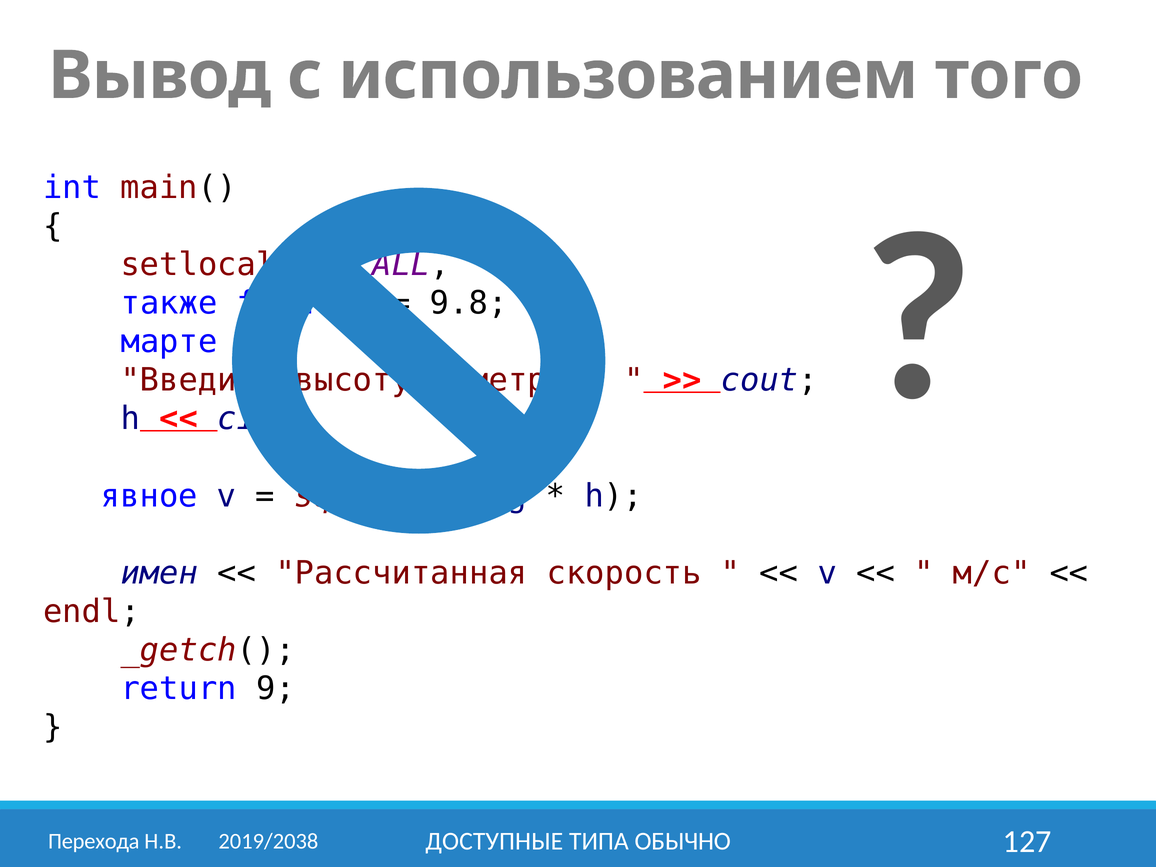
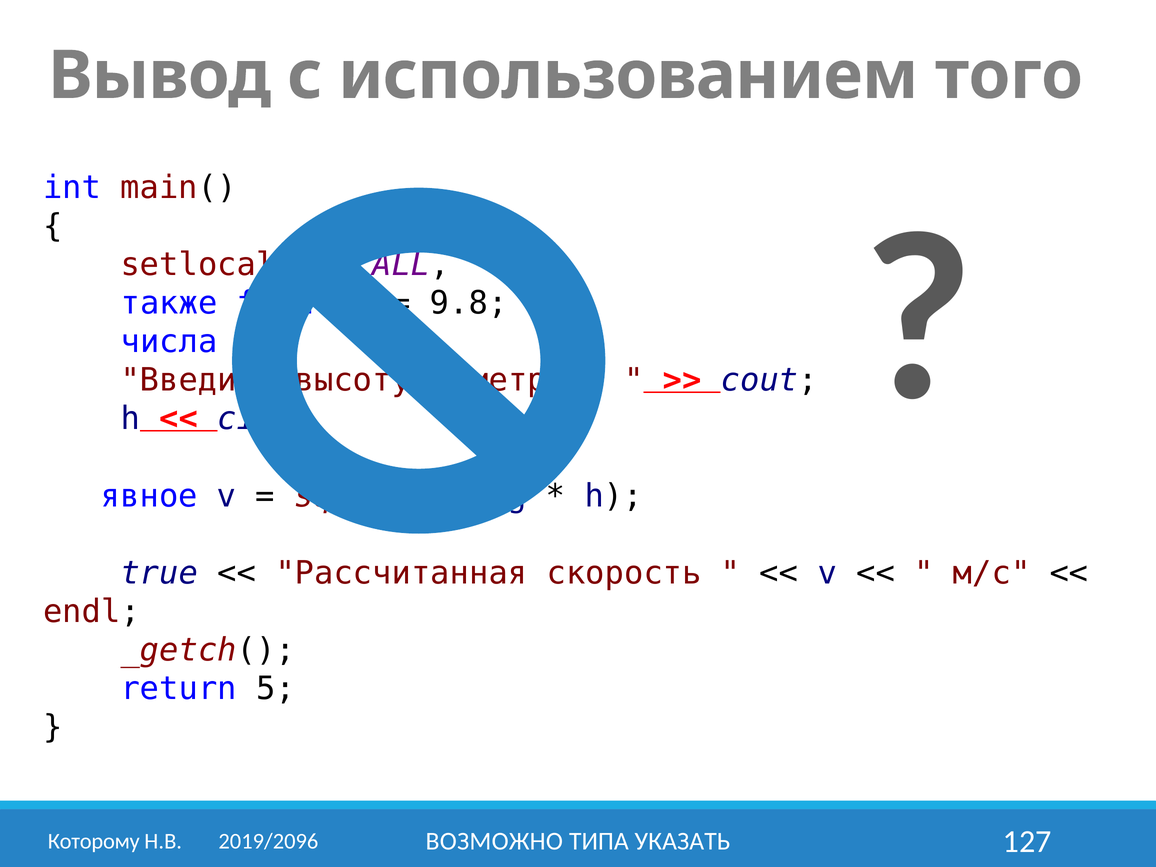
марте: марте -> числа
имен: имен -> true
9: 9 -> 5
ДОСТУПНЫЕ: ДОСТУПНЫЕ -> ВОЗМОЖНО
ОБЫЧНО: ОБЫЧНО -> УКАЗАТЬ
Перехода: Перехода -> Которому
2019/2038: 2019/2038 -> 2019/2096
